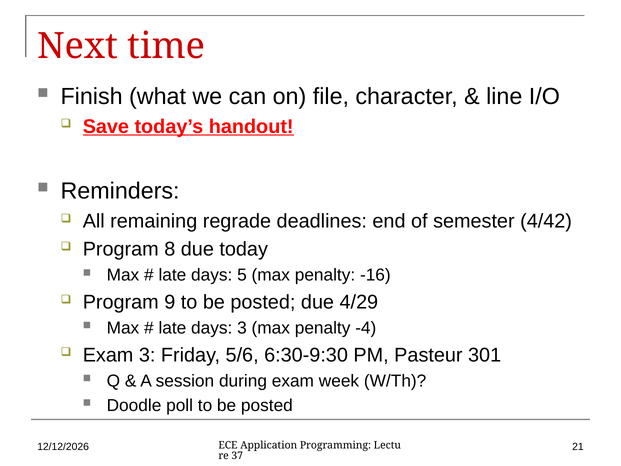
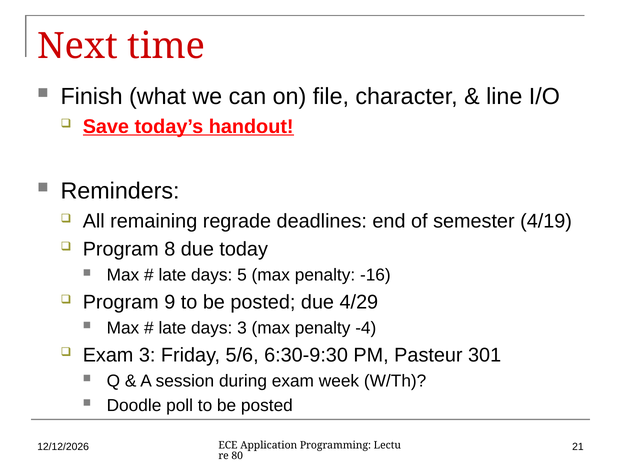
4/42: 4/42 -> 4/19
37: 37 -> 80
